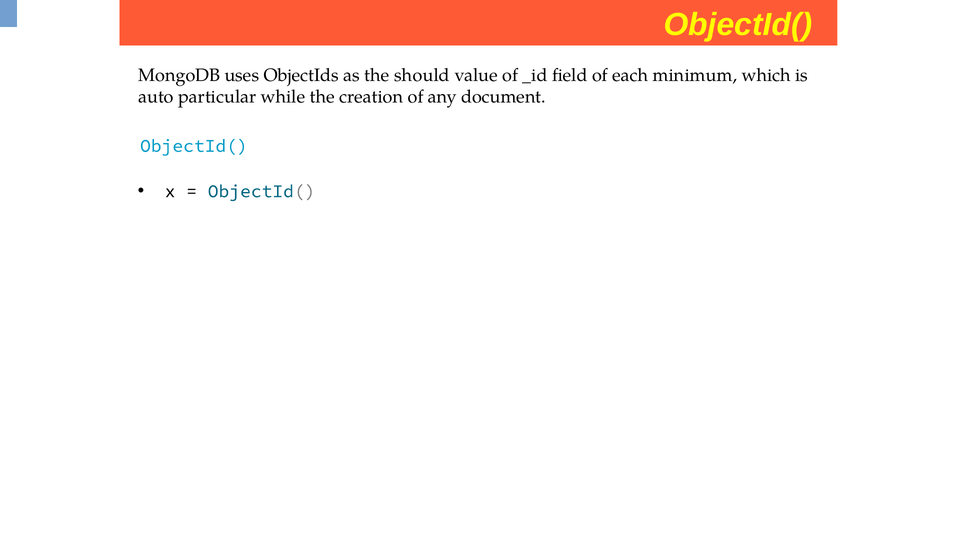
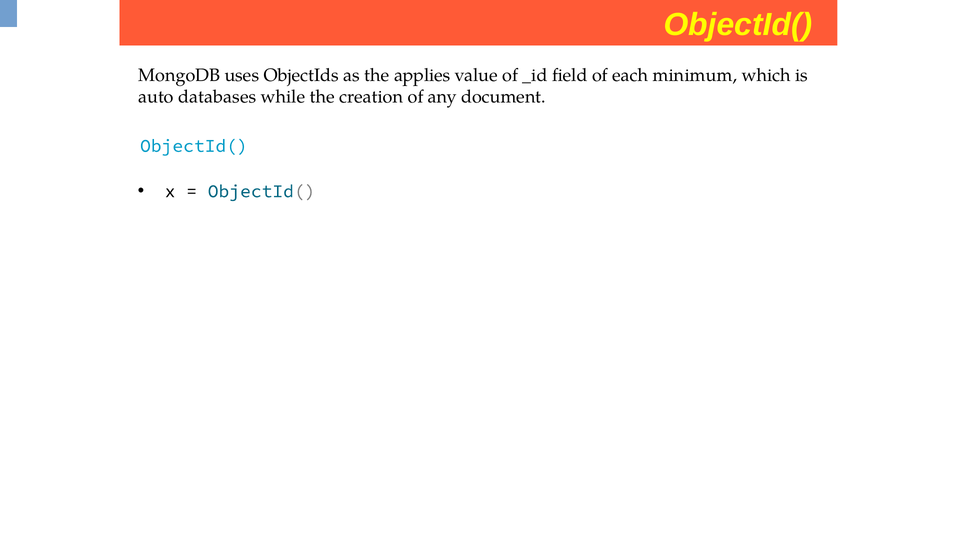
should: should -> applies
particular: particular -> databases
